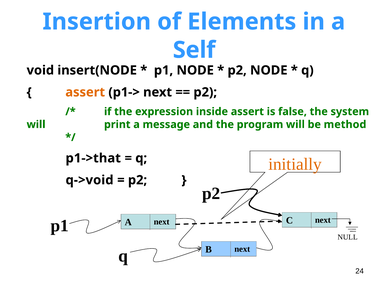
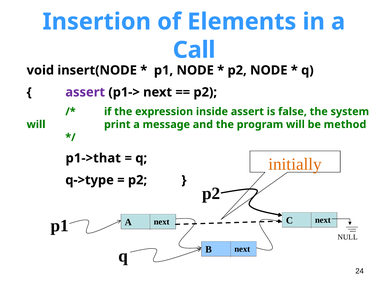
Self: Self -> Call
assert at (85, 92) colour: orange -> purple
q->void: q->void -> q->type
